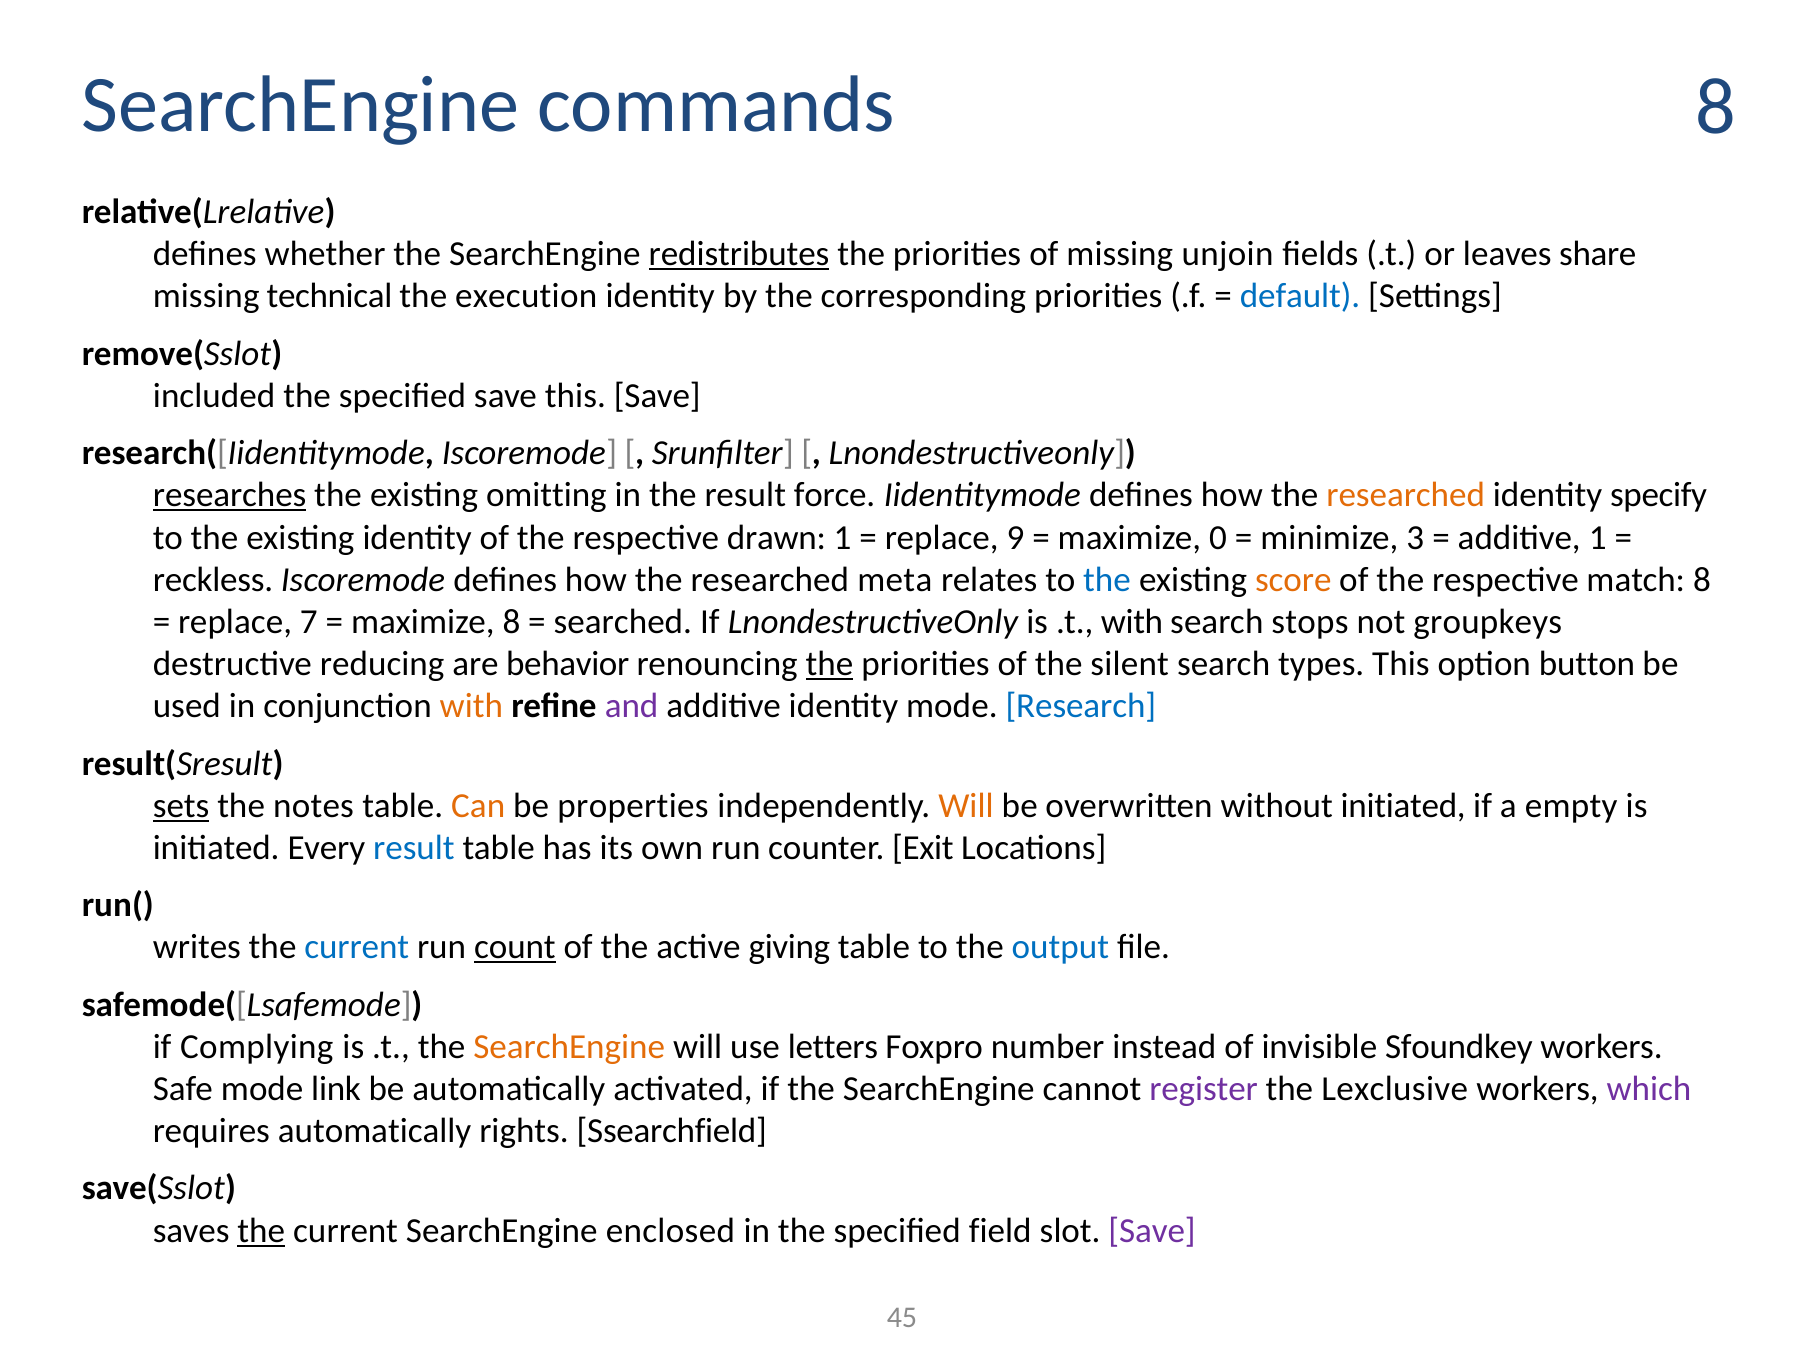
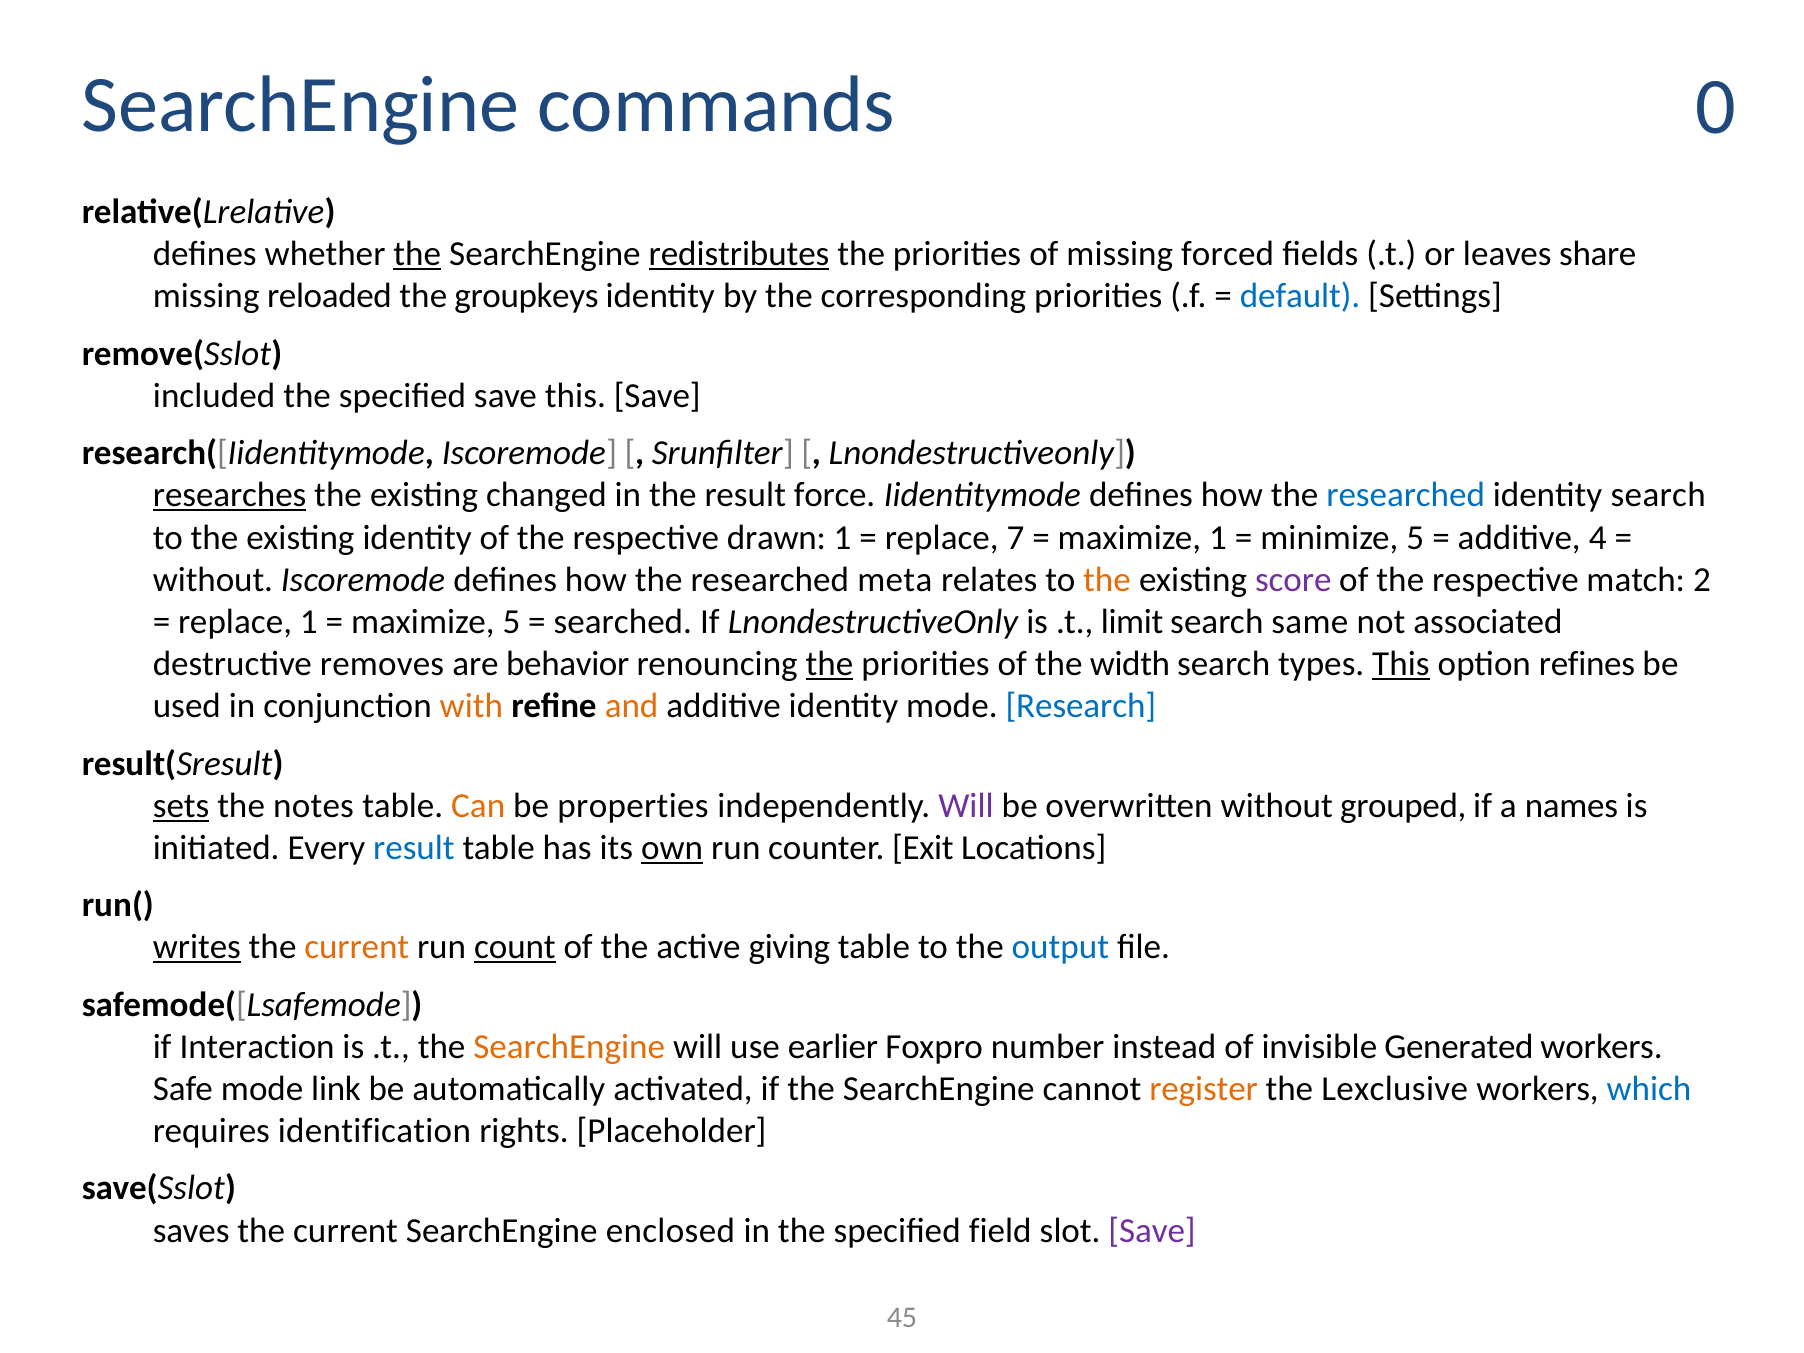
commands 8: 8 -> 0
the at (417, 254) underline: none -> present
unjoin: unjoin -> forced
technical: technical -> reloaded
execution: execution -> groupkeys
omitting: omitting -> changed
researched at (1406, 495) colour: orange -> blue
identity specify: specify -> search
9: 9 -> 7
maximize 0: 0 -> 1
minimize 3: 3 -> 5
additive 1: 1 -> 4
reckless at (213, 580): reckless -> without
the at (1107, 580) colour: blue -> orange
score colour: orange -> purple
match 8: 8 -> 2
replace 7: 7 -> 1
maximize 8: 8 -> 5
.t with: with -> limit
stops: stops -> same
groupkeys: groupkeys -> associated
reducing: reducing -> removes
silent: silent -> width
This at (1401, 664) underline: none -> present
button: button -> refines
and colour: purple -> orange
Will at (966, 806) colour: orange -> purple
without initiated: initiated -> grouped
empty: empty -> names
own underline: none -> present
writes underline: none -> present
current at (357, 947) colour: blue -> orange
Complying: Complying -> Interaction
letters: letters -> earlier
Sfoundkey: Sfoundkey -> Generated
register colour: purple -> orange
which colour: purple -> blue
requires automatically: automatically -> identification
Ssearchfield: Ssearchfield -> Placeholder
the at (261, 1230) underline: present -> none
